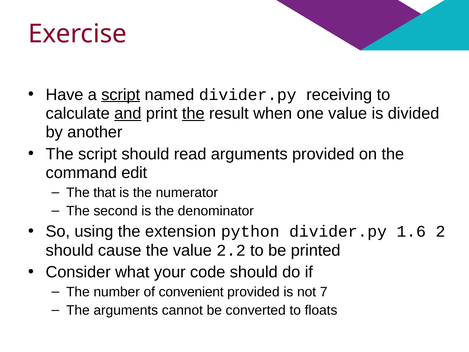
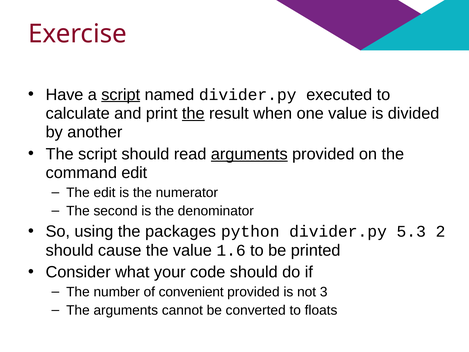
receiving: receiving -> executed
and underline: present -> none
arguments at (249, 154) underline: none -> present
The that: that -> edit
extension: extension -> packages
1.6: 1.6 -> 5.3
2.2: 2.2 -> 1.6
7: 7 -> 3
